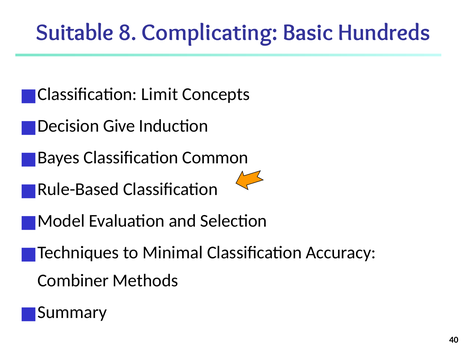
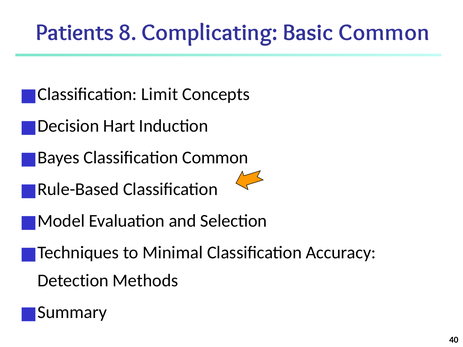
Suitable: Suitable -> Patients
Basic Hundreds: Hundreds -> Common
Give: Give -> Hart
Combiner: Combiner -> Detection
